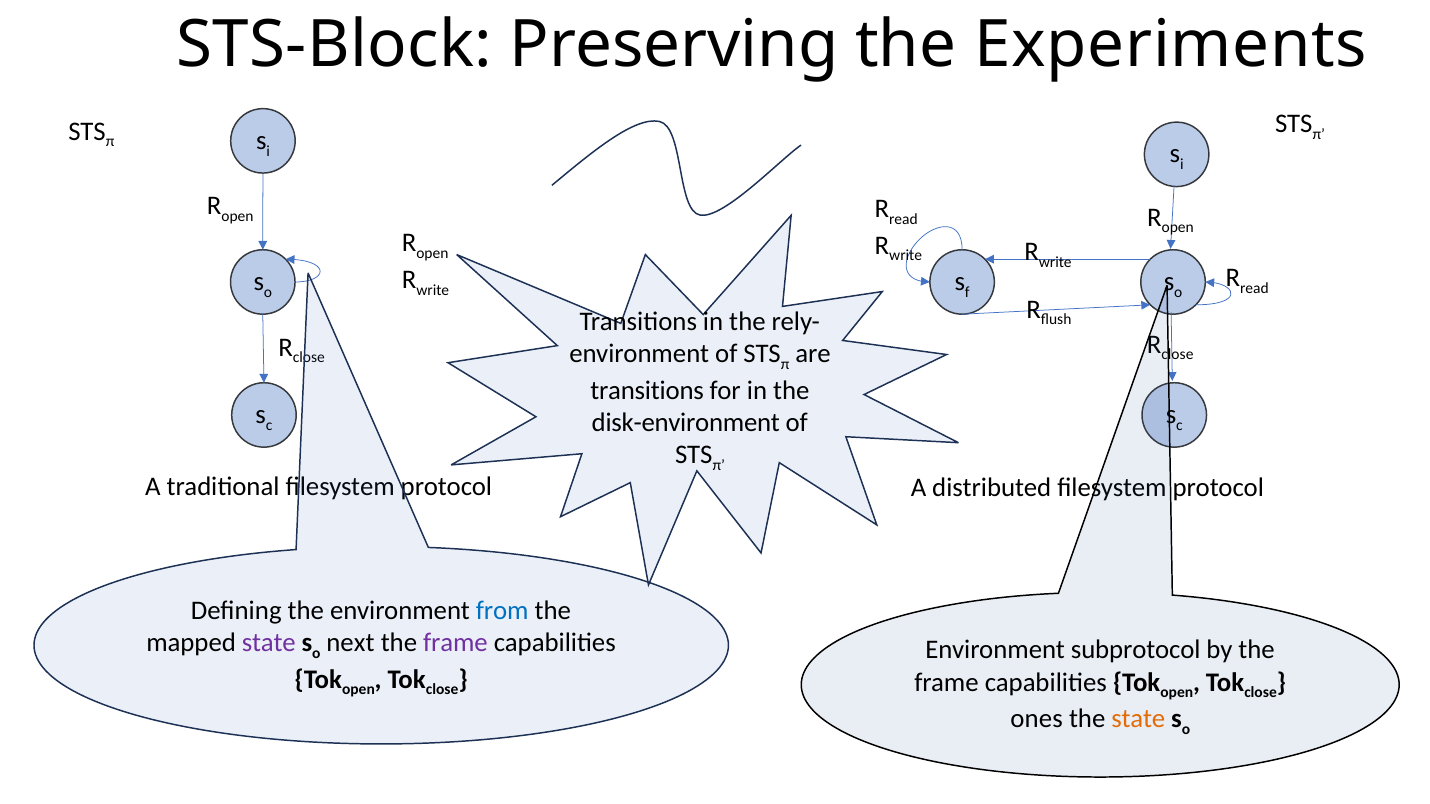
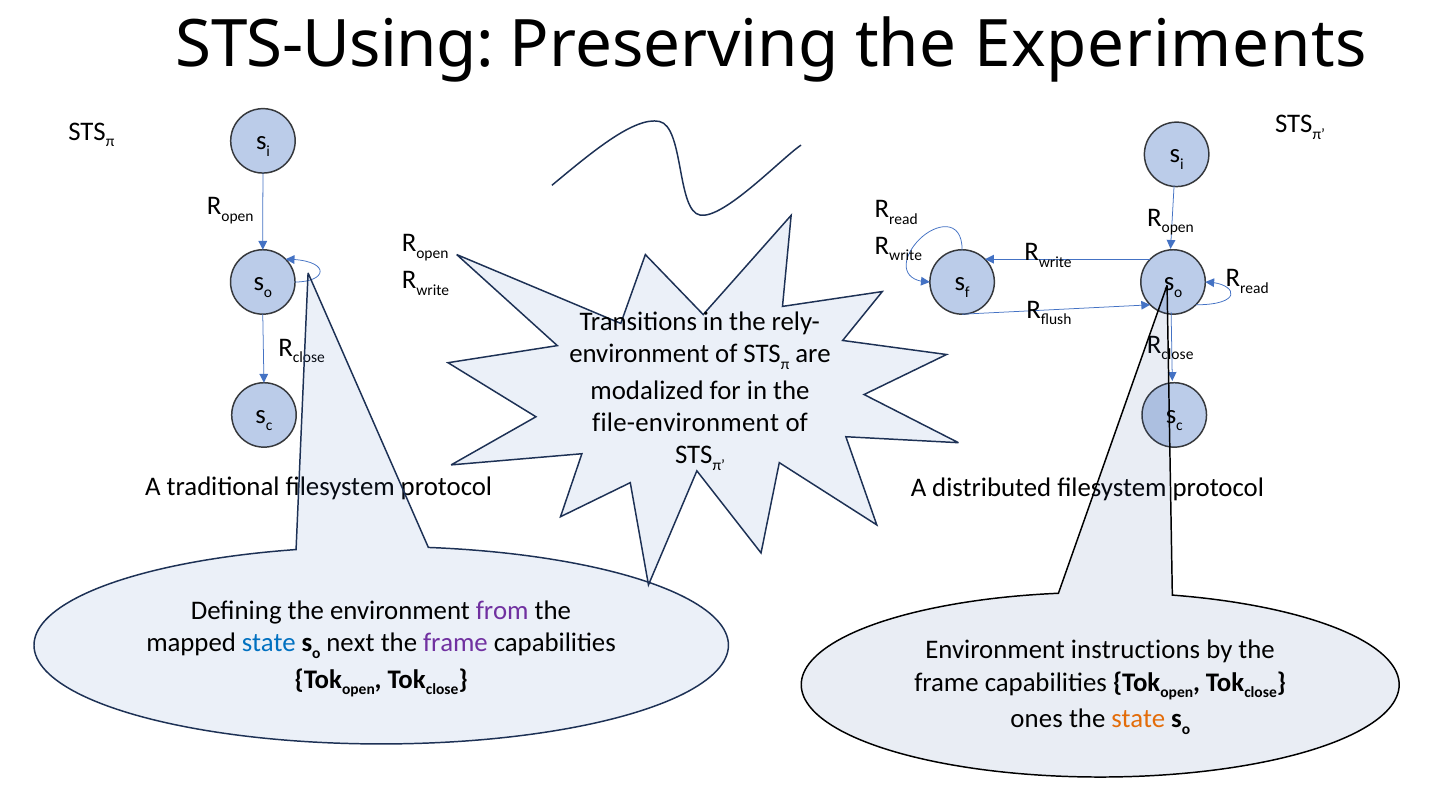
STS-Block: STS-Block -> STS-Using
transitions at (647, 391): transitions -> modalized
disk-environment: disk-environment -> file-environment
from colour: blue -> purple
state at (269, 643) colour: purple -> blue
subprotocol: subprotocol -> instructions
